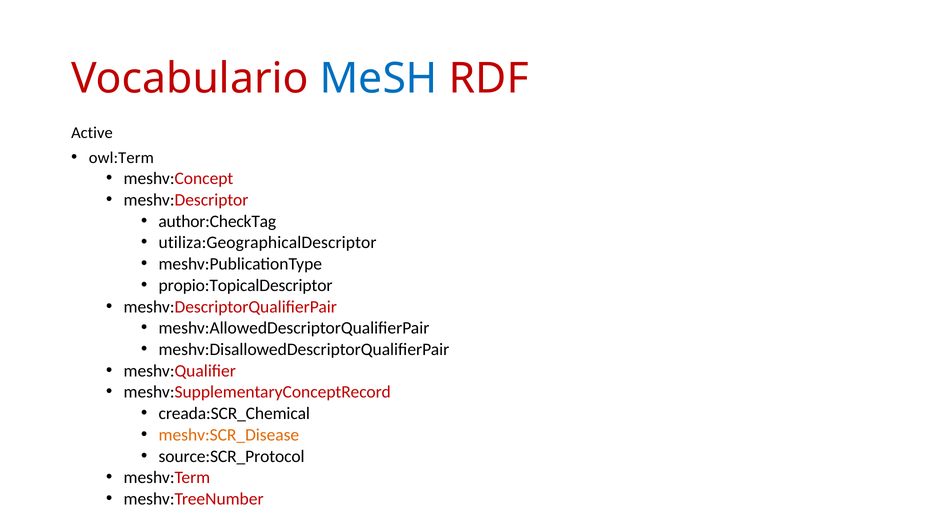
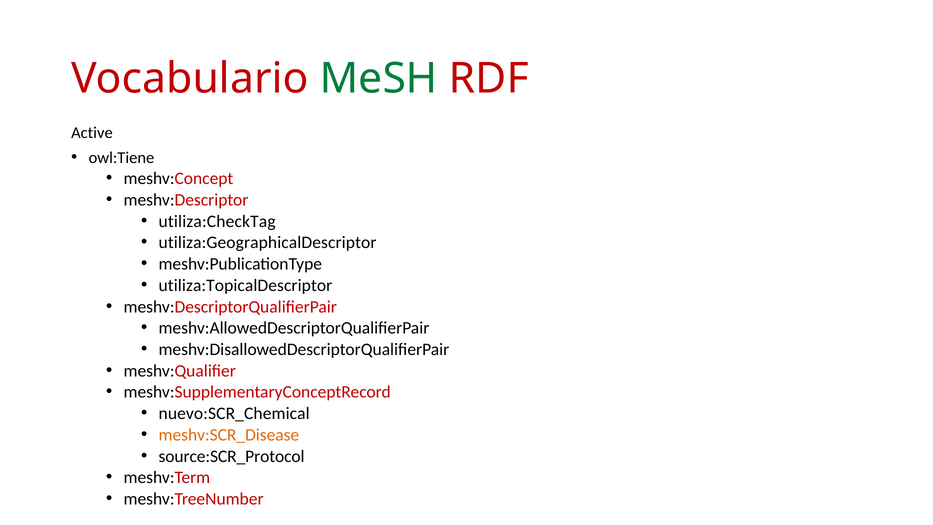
MeSH colour: blue -> green
owl:Term: owl:Term -> owl:Tiene
author:CheckTag: author:CheckTag -> utiliza:CheckTag
propio:TopicalDescriptor: propio:TopicalDescriptor -> utiliza:TopicalDescriptor
creada:SCR_Chemical: creada:SCR_Chemical -> nuevo:SCR_Chemical
